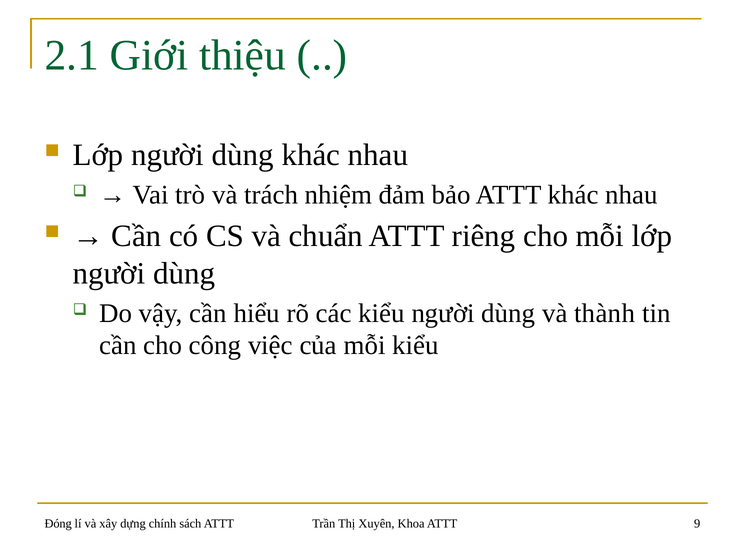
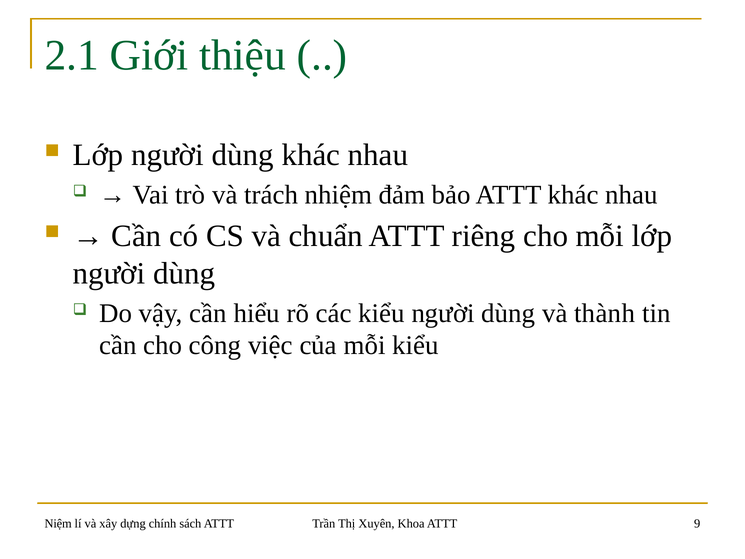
Đóng: Đóng -> Niệm
